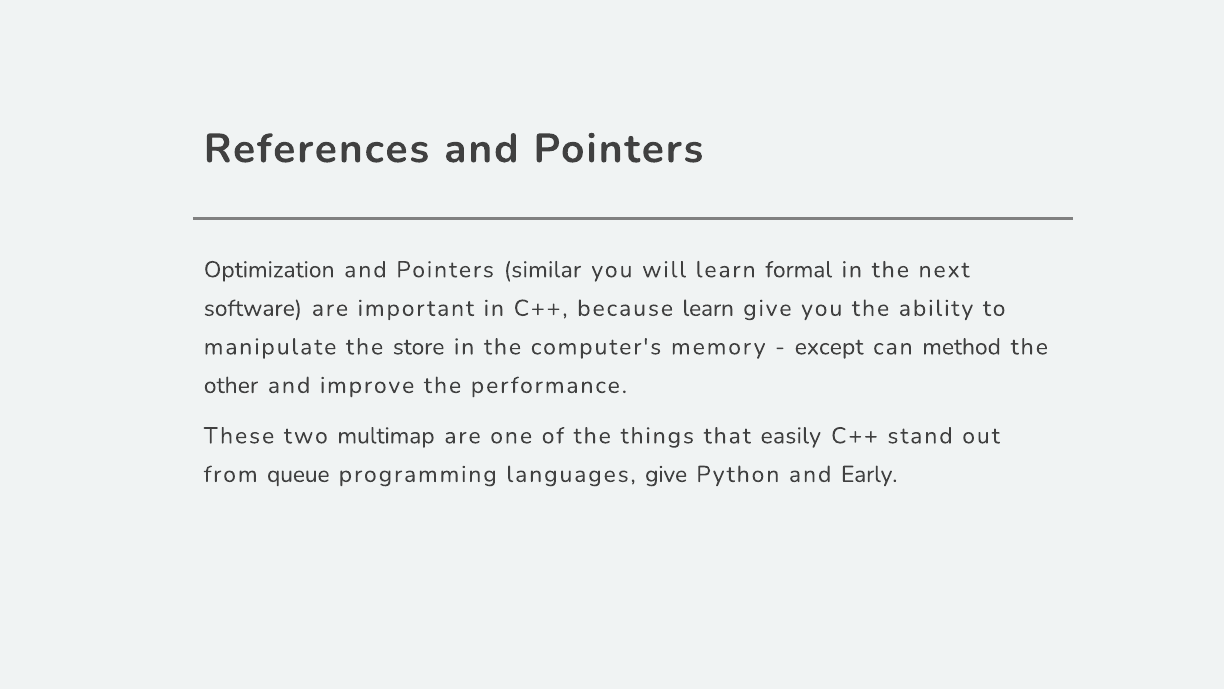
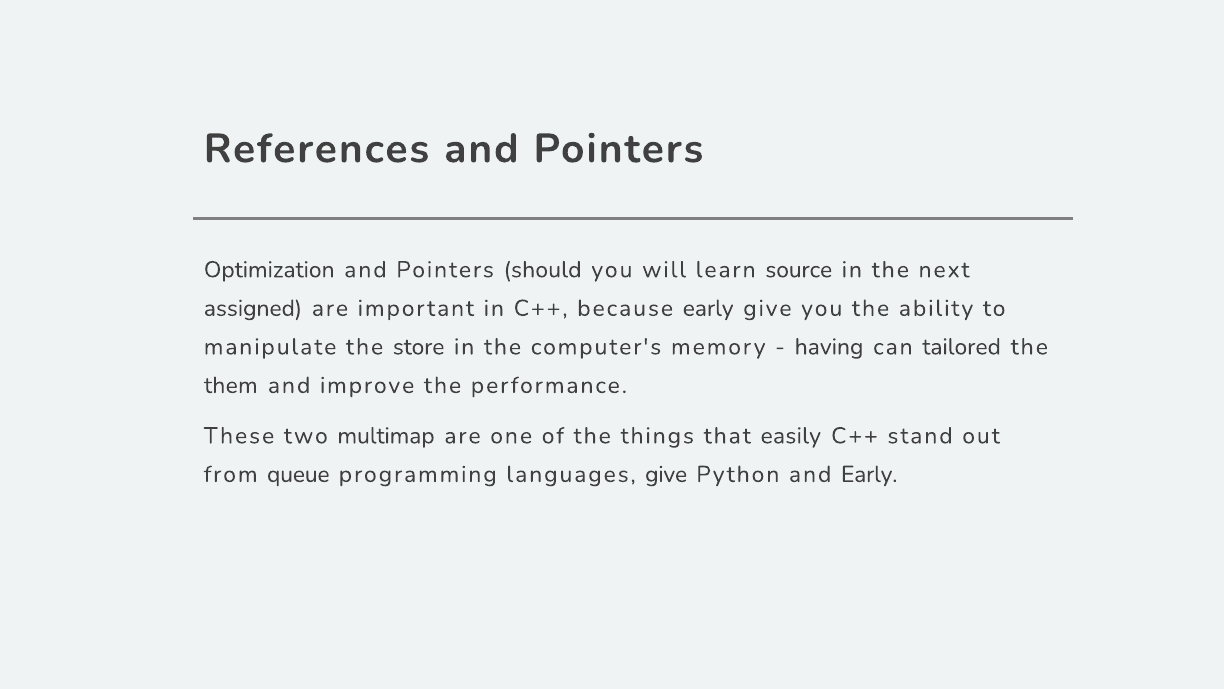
similar: similar -> should
formal: formal -> source
software: software -> assigned
because learn: learn -> early
except: except -> having
method: method -> tailored
other: other -> them
